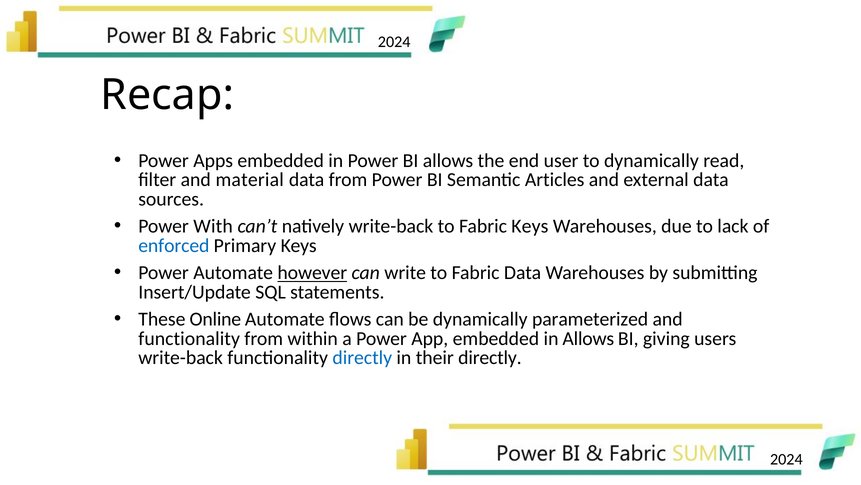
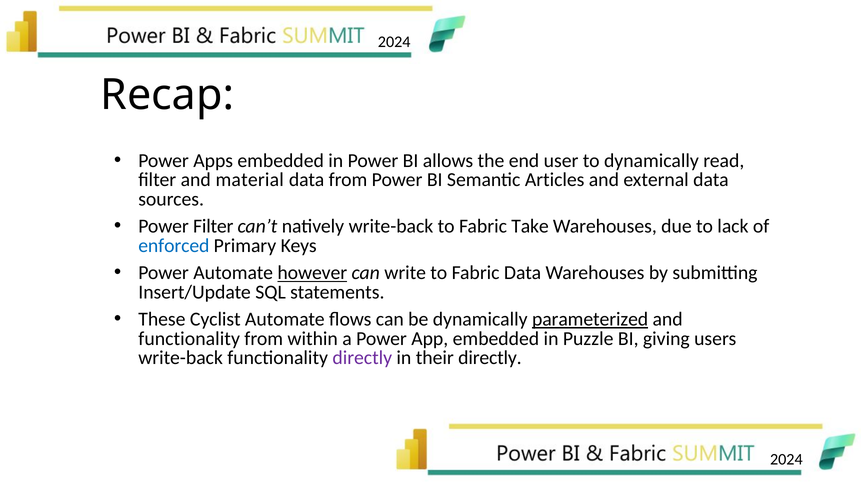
Power With: With -> Filter
Fabric Keys: Keys -> Take
Online: Online -> Cyclist
parameterized underline: none -> present
in Allows: Allows -> Puzzle
directly at (362, 357) colour: blue -> purple
